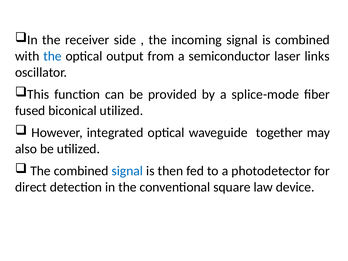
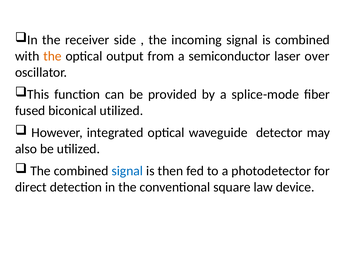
the at (52, 56) colour: blue -> orange
links: links -> over
together: together -> detector
